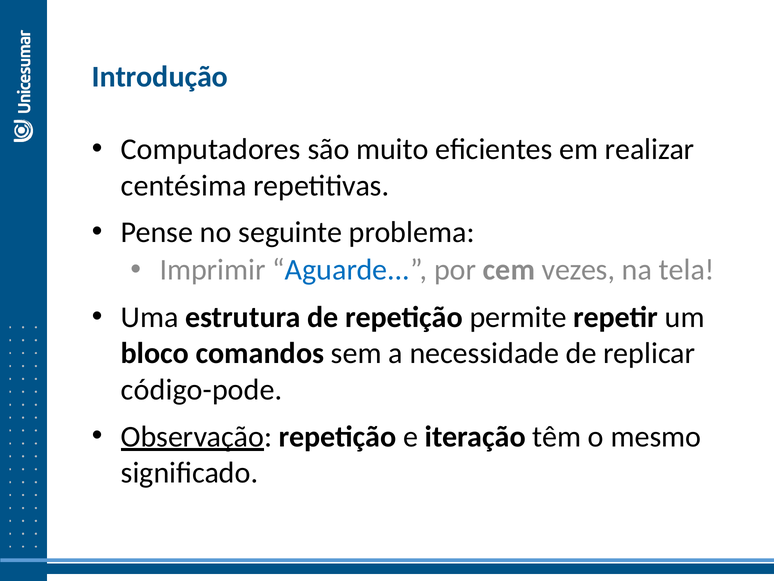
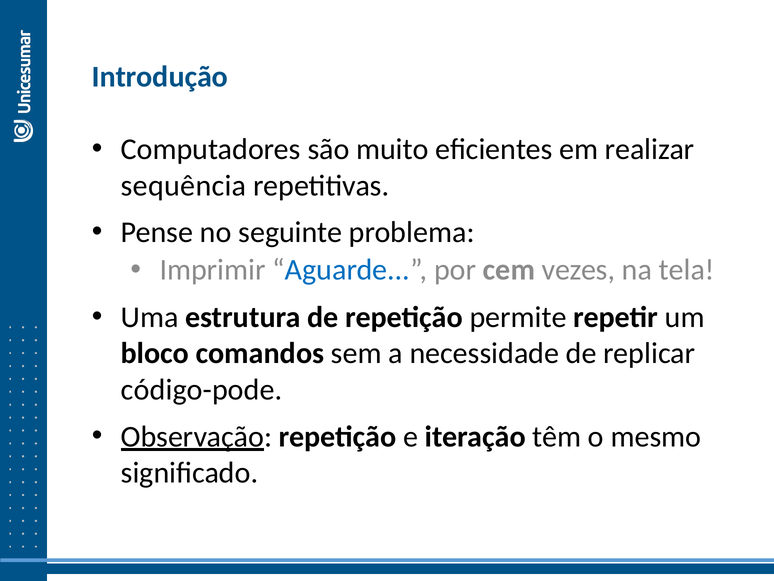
centésima: centésima -> sequência
